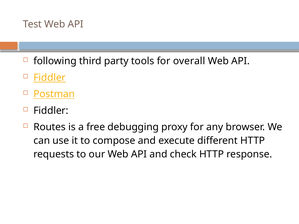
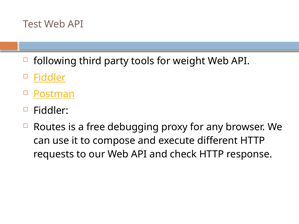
overall: overall -> weight
